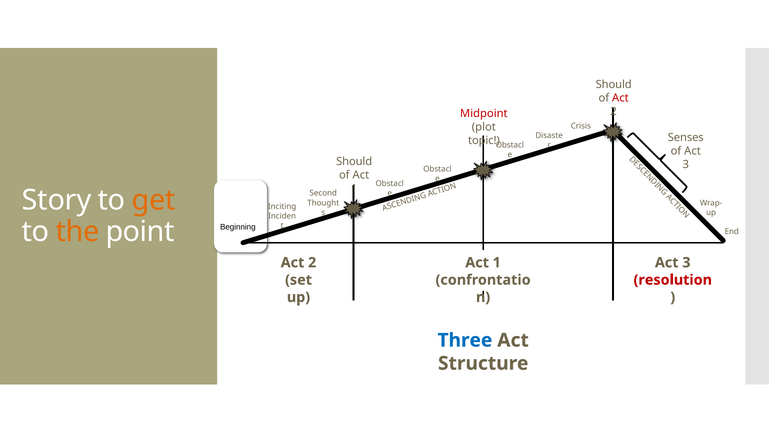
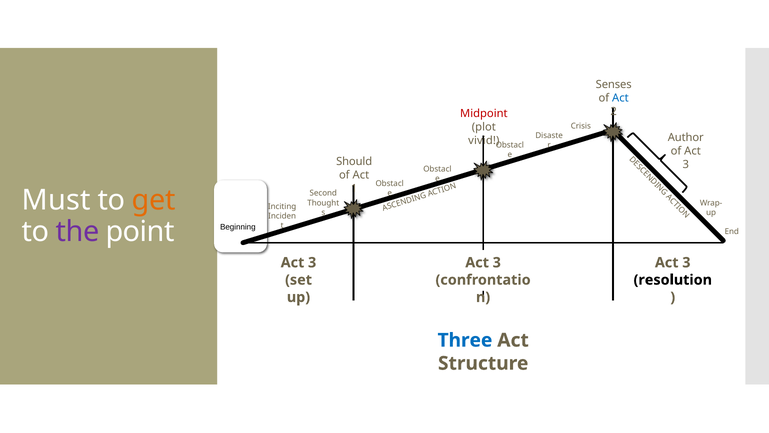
Should at (614, 85): Should -> Senses
Act at (620, 98) colour: red -> blue
Senses: Senses -> Author
topic: topic -> vivid
Story: Story -> Must
the colour: orange -> purple
2 at (312, 262): 2 -> 3
1 at (497, 262): 1 -> 3
resolution colour: red -> black
